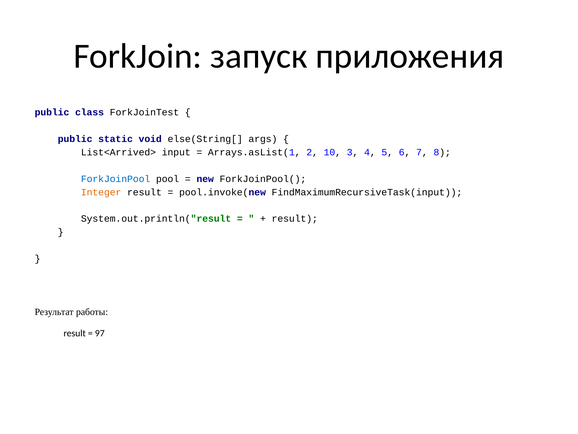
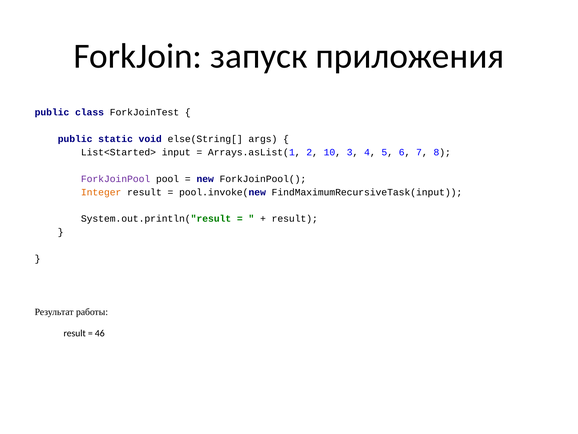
List<Arrived>: List<Arrived> -> List<Started>
ForkJoinPool colour: blue -> purple
97: 97 -> 46
